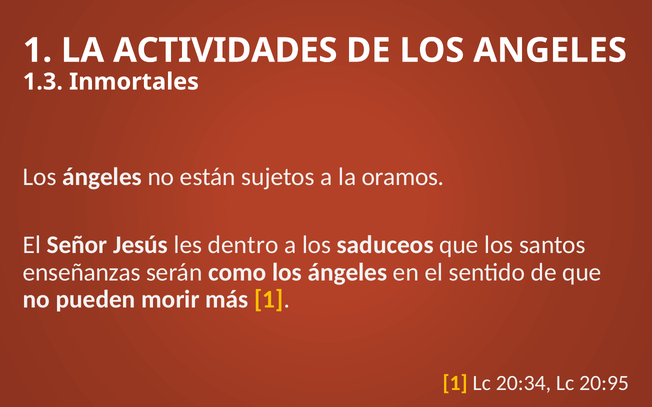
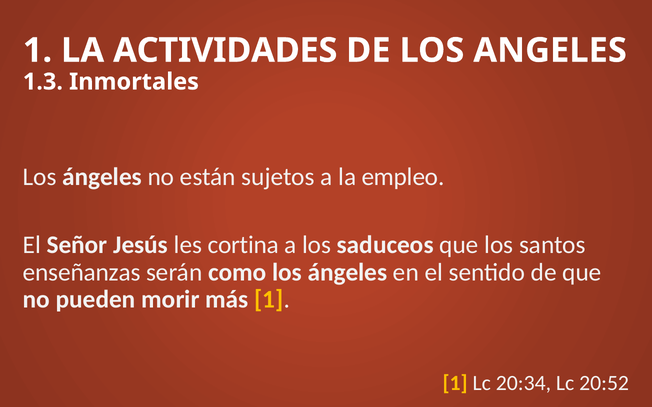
oramos: oramos -> empleo
dentro: dentro -> cortina
20:95: 20:95 -> 20:52
